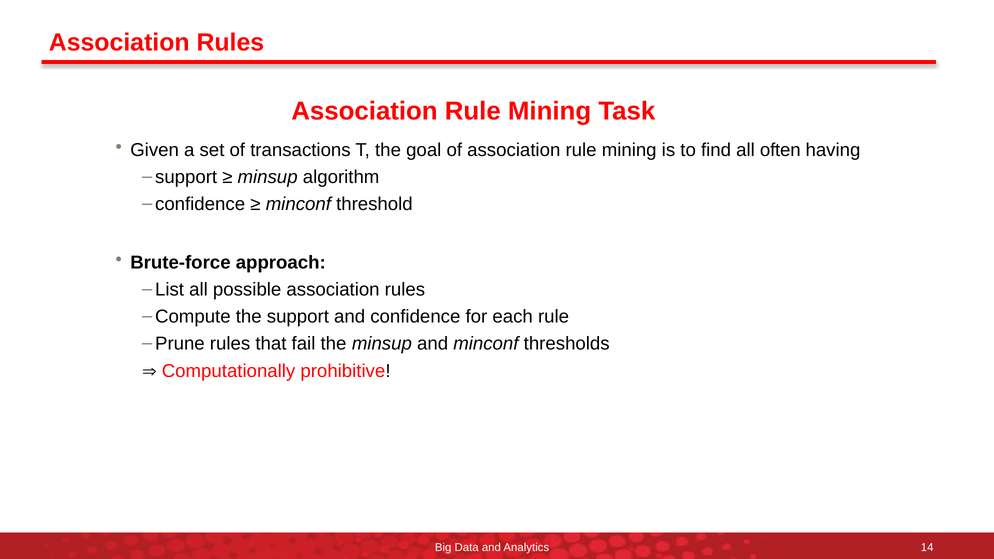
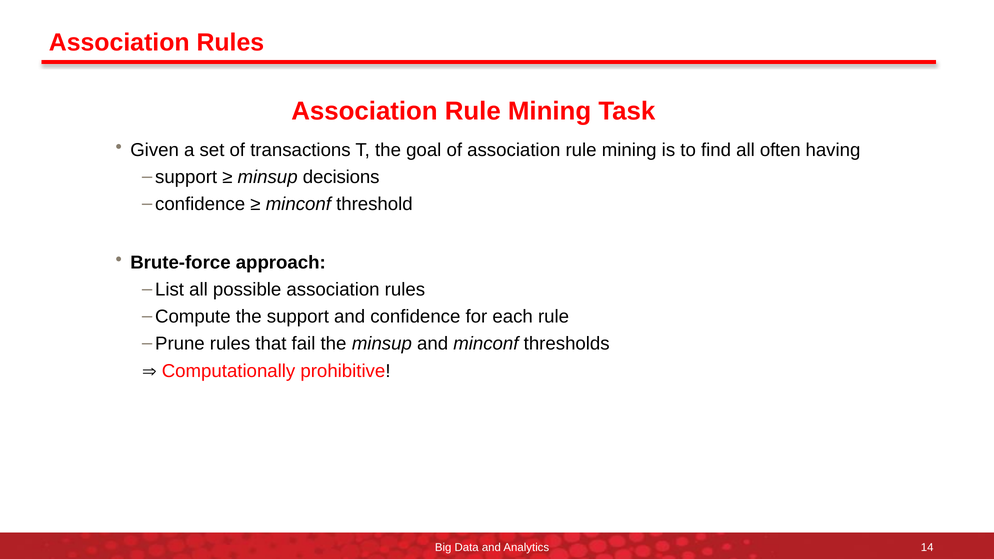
algorithm: algorithm -> decisions
